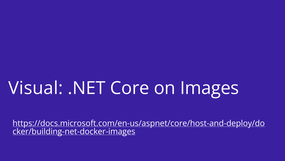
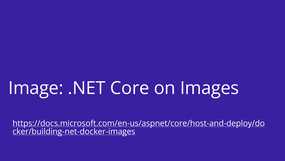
Visual: Visual -> Image
